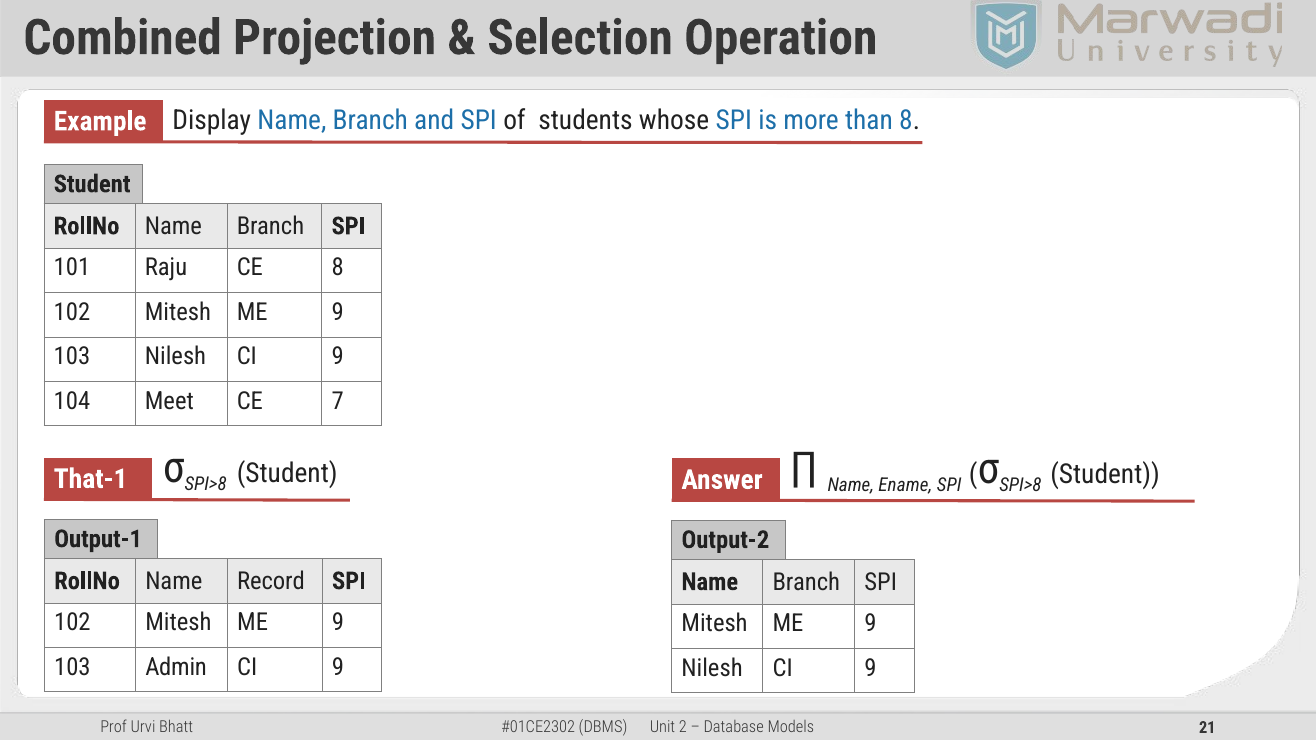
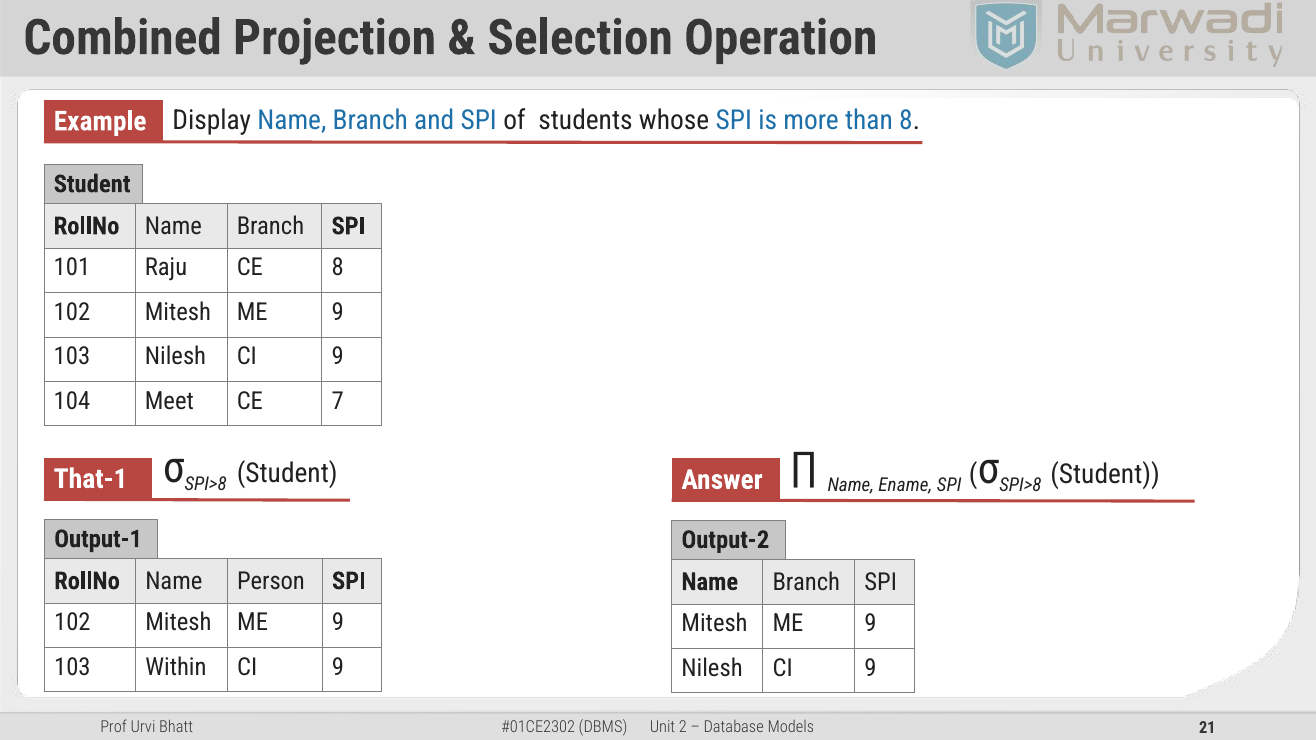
Record: Record -> Person
Admin: Admin -> Within
